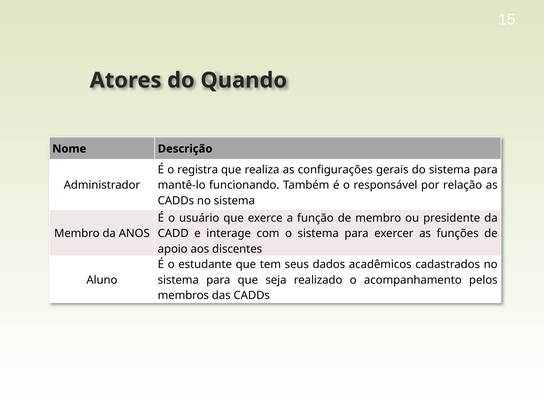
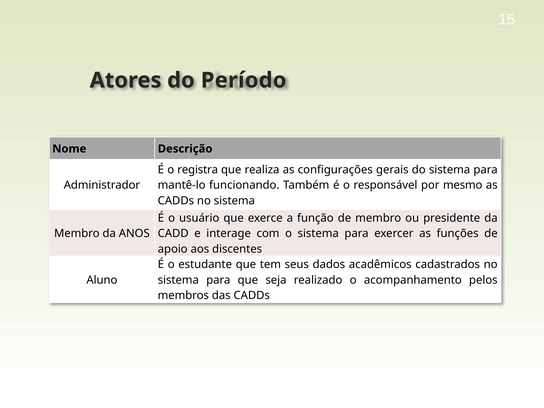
Quando: Quando -> Período
relação: relação -> mesmo
